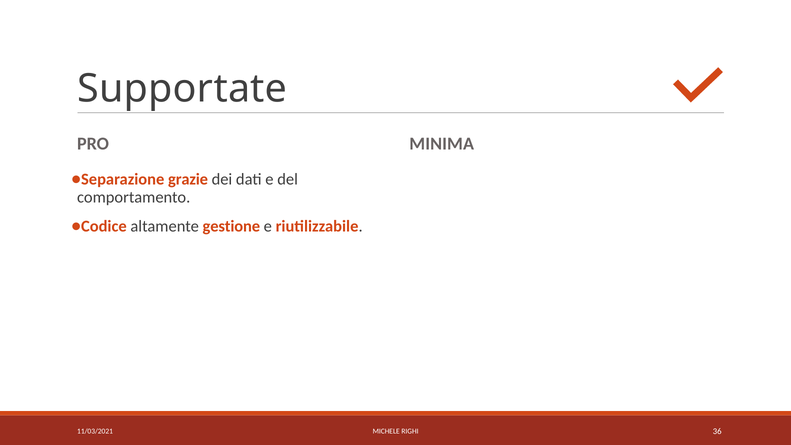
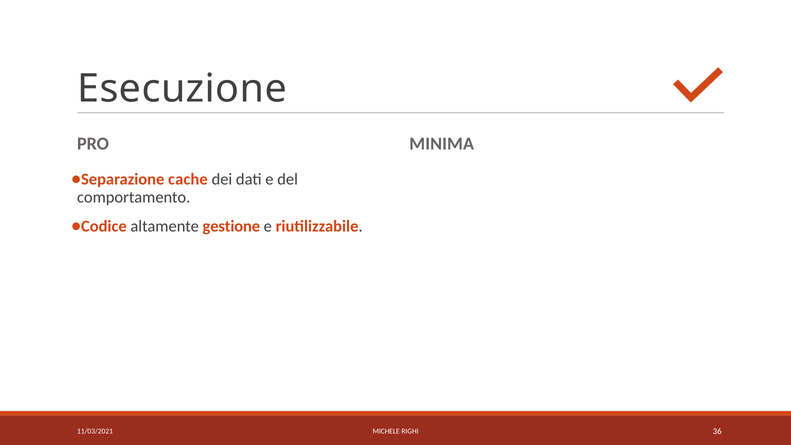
Supportate: Supportate -> Esecuzione
grazie: grazie -> cache
